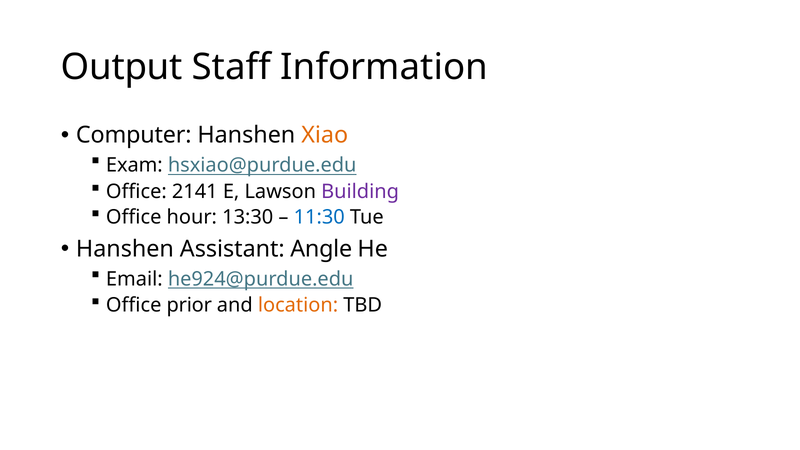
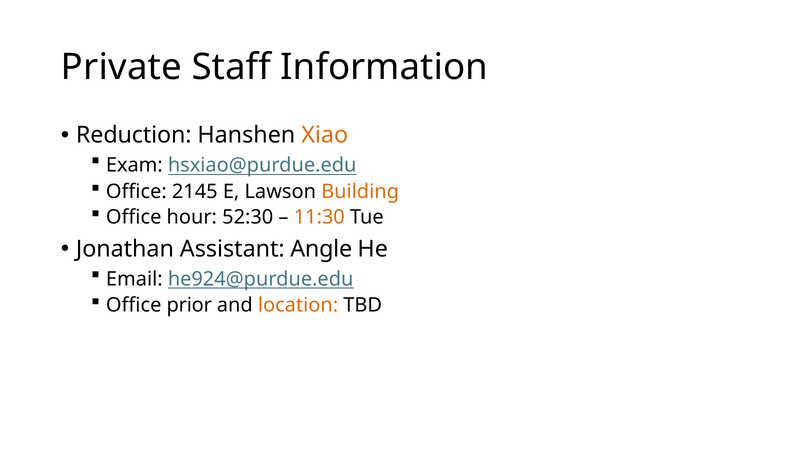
Output: Output -> Private
Computer: Computer -> Reduction
2141: 2141 -> 2145
Building colour: purple -> orange
13:30: 13:30 -> 52:30
11:30 colour: blue -> orange
Hanshen at (125, 249): Hanshen -> Jonathan
